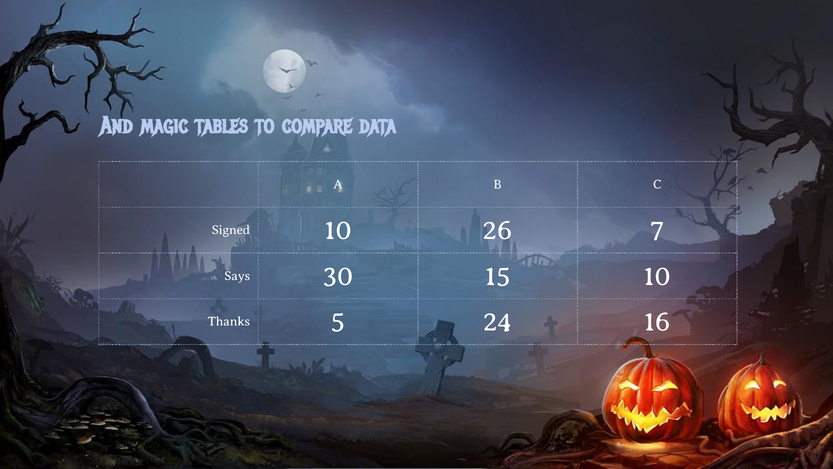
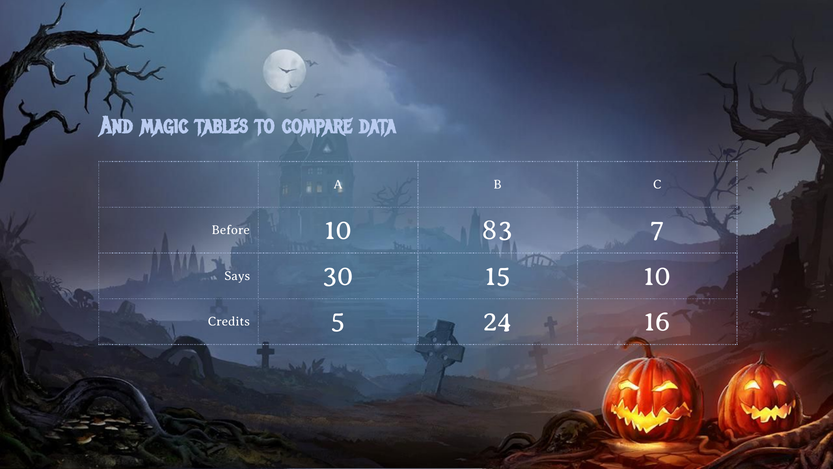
Signed: Signed -> Before
26: 26 -> 83
Thanks: Thanks -> Credits
